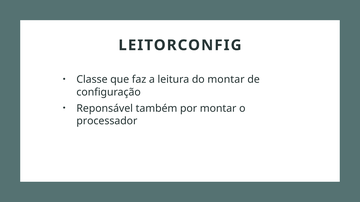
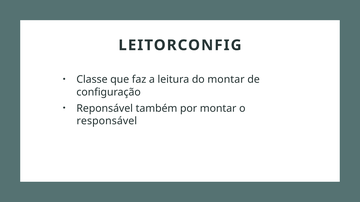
processador: processador -> responsável
